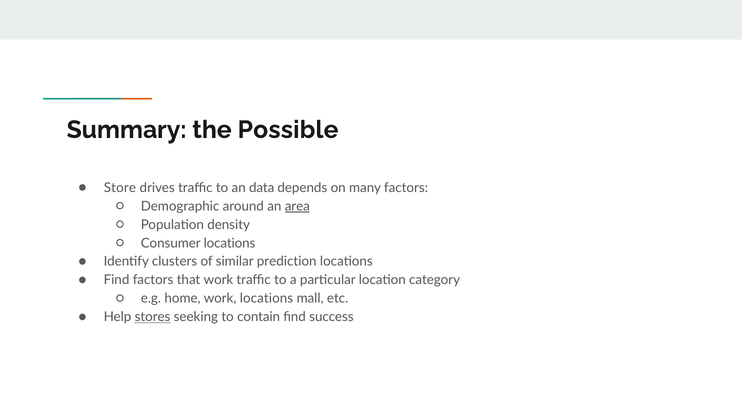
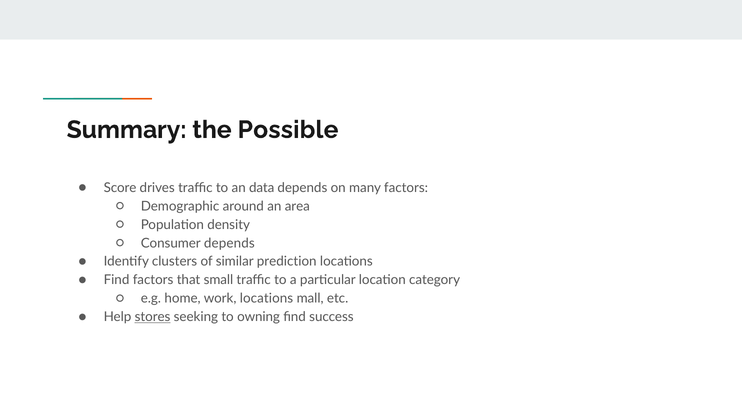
Store: Store -> Score
area underline: present -> none
Consumer locations: locations -> depends
that work: work -> small
contain: contain -> owning
